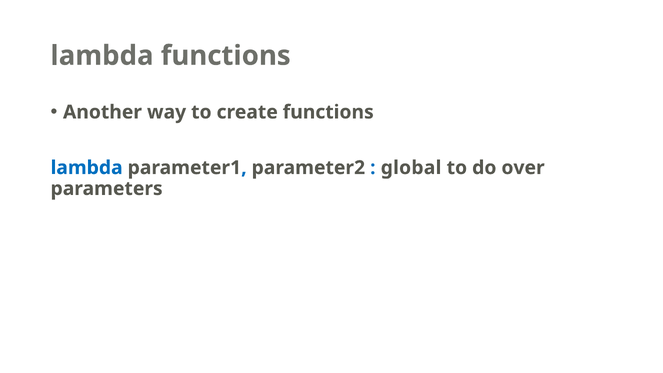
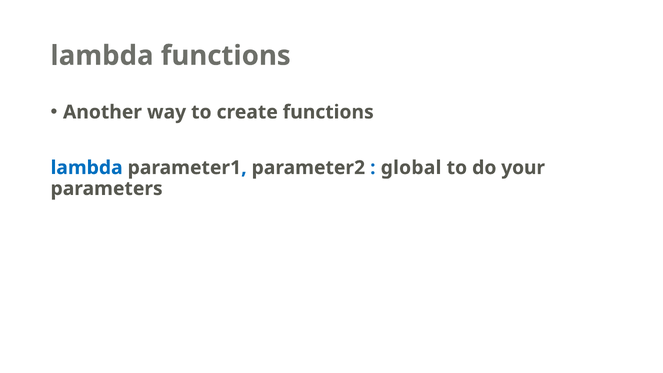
over: over -> your
